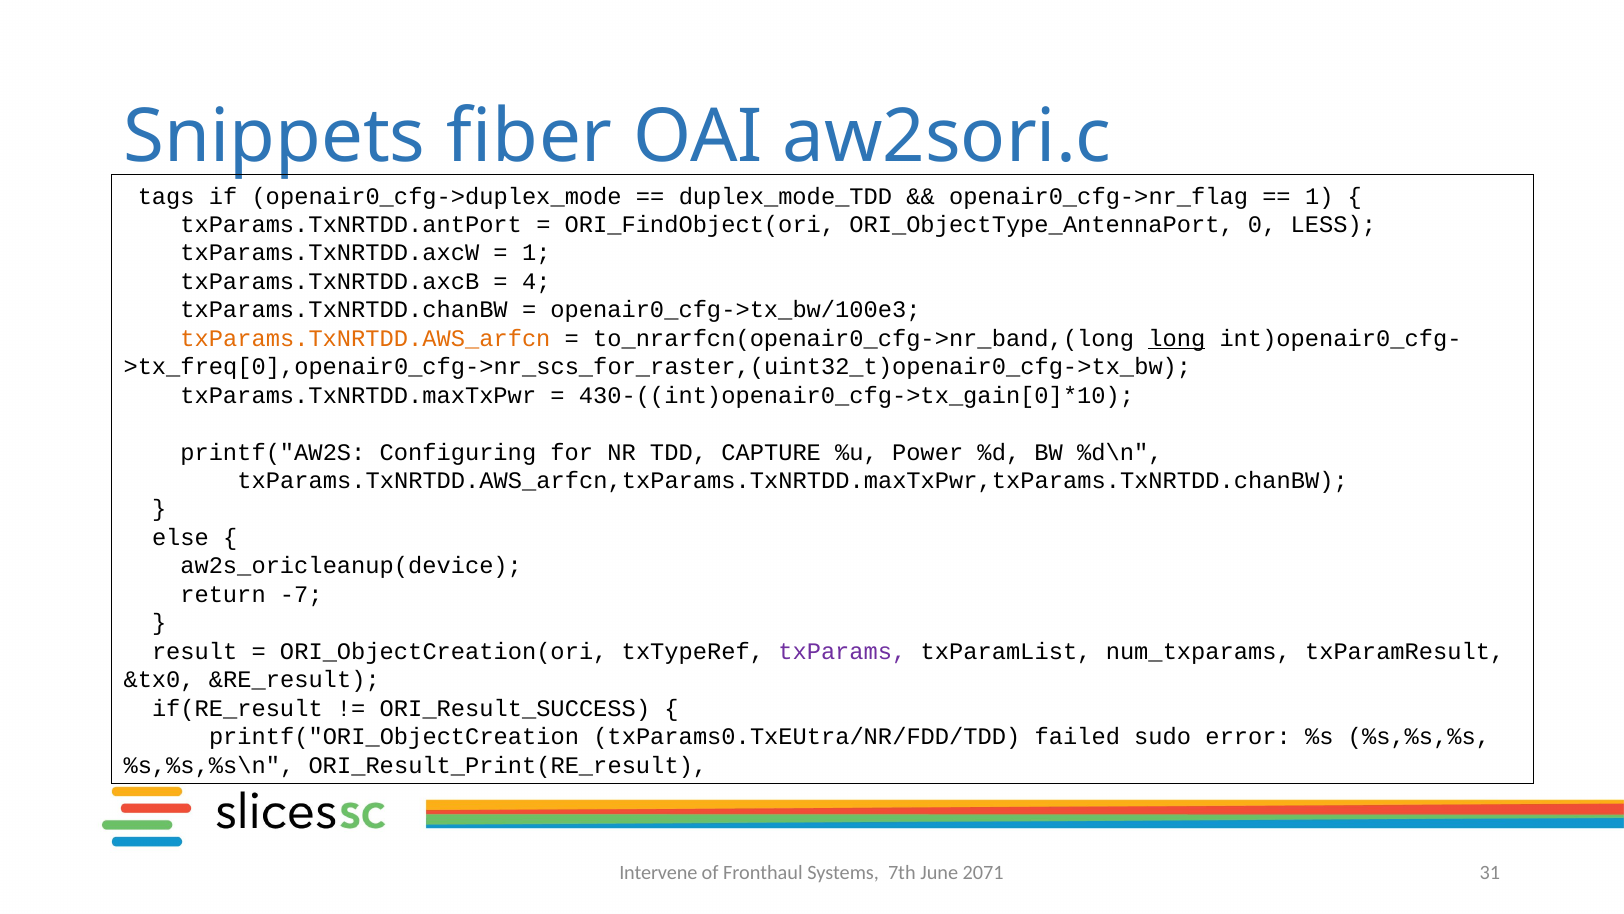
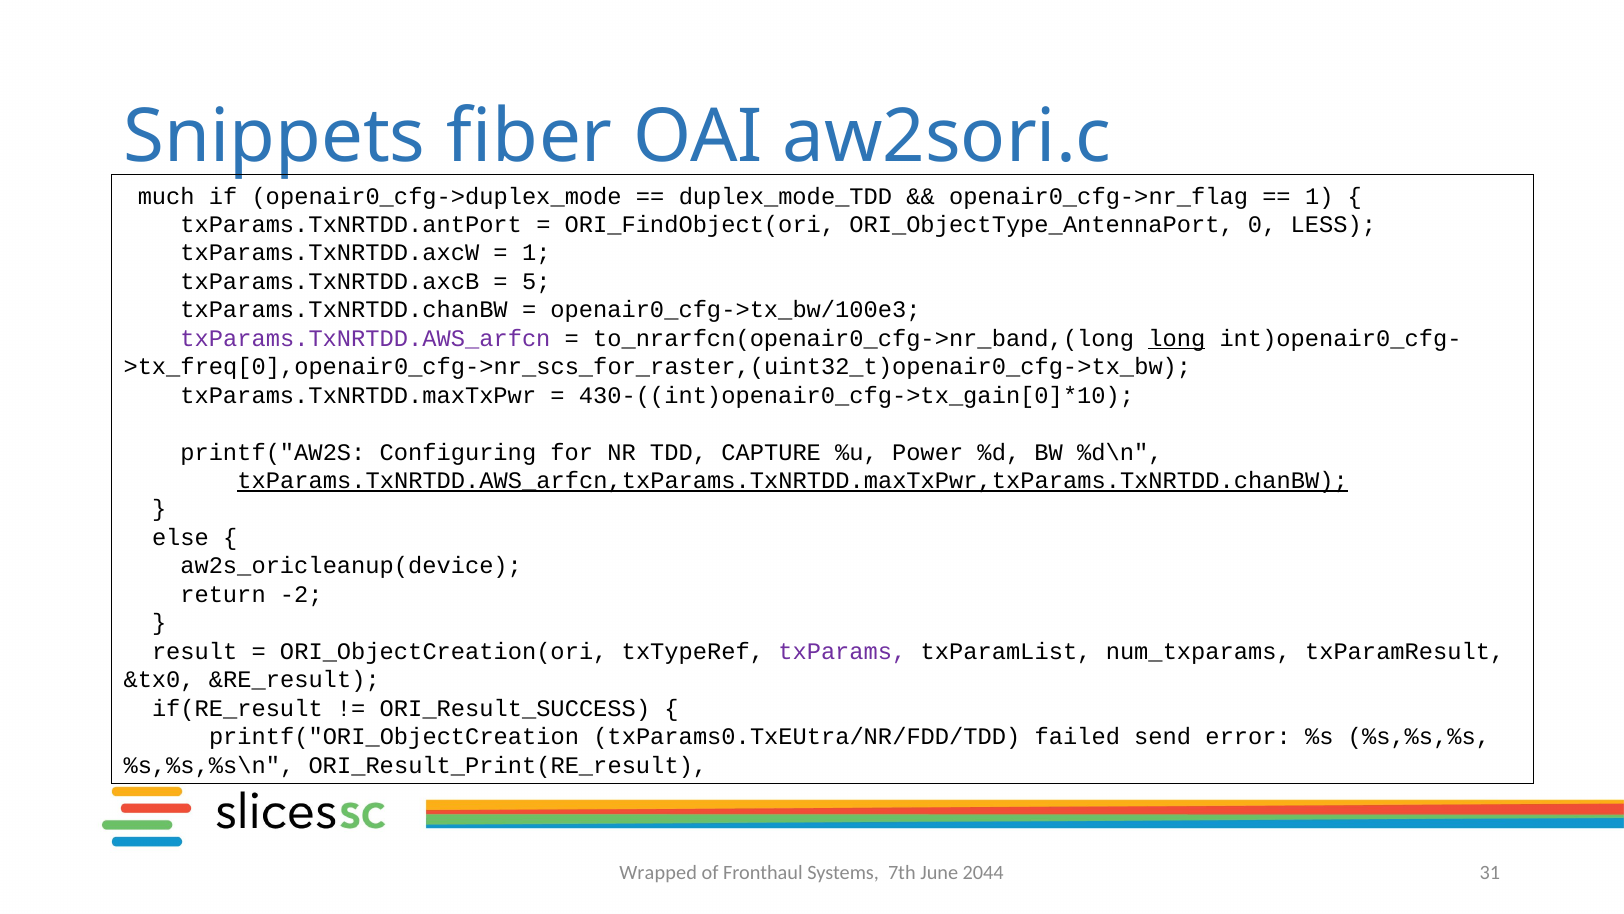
tags: tags -> much
4: 4 -> 5
txParams.TxNRTDD.AWS_arfcn colour: orange -> purple
txParams.TxNRTDD.AWS_arfcn,txParams.TxNRTDD.maxTxPwr,txParams.TxNRTDD.chanBW underline: none -> present
-7: -7 -> -2
sudo: sudo -> send
Intervene: Intervene -> Wrapped
2071: 2071 -> 2044
